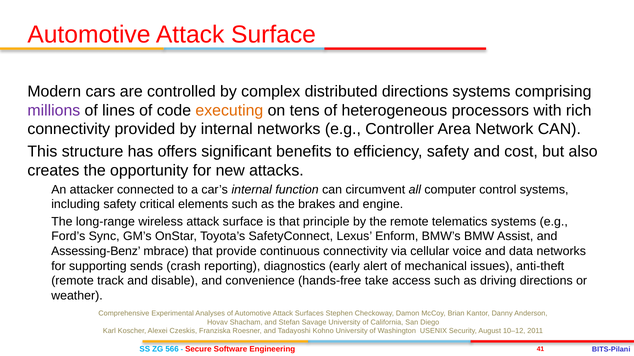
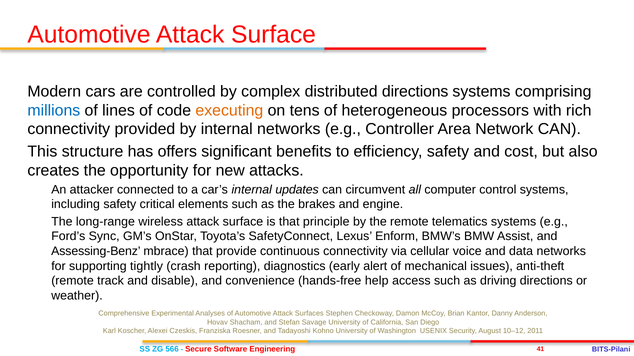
millions colour: purple -> blue
function: function -> updates
sends: sends -> tightly
take: take -> help
